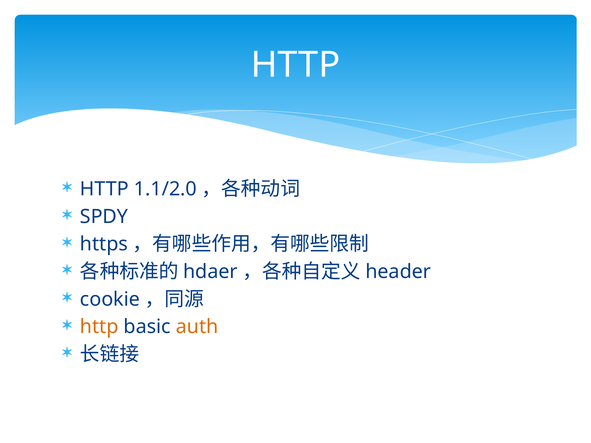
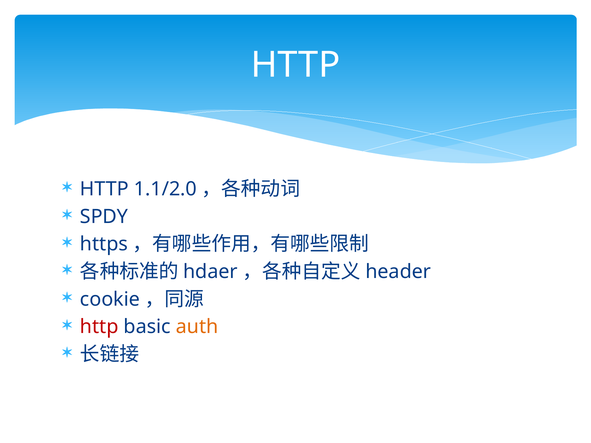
http at (99, 327) colour: orange -> red
